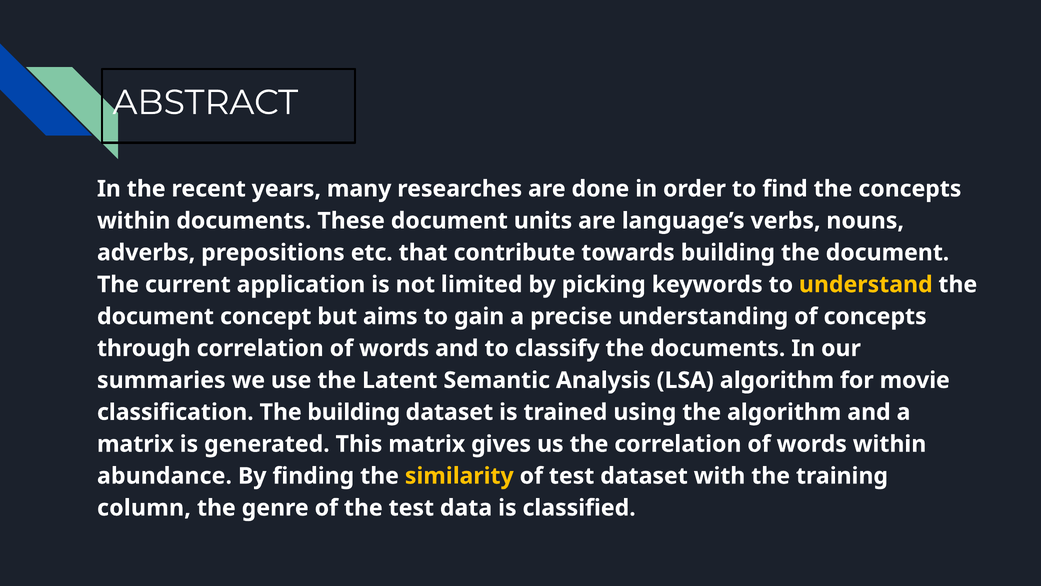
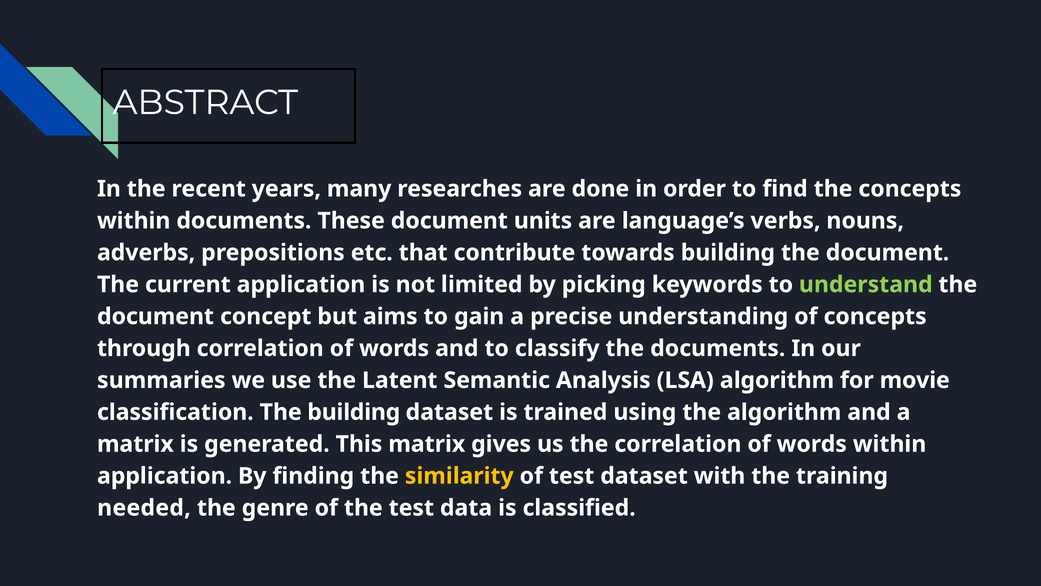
understand colour: yellow -> light green
abundance at (164, 476): abundance -> application
column: column -> needed
